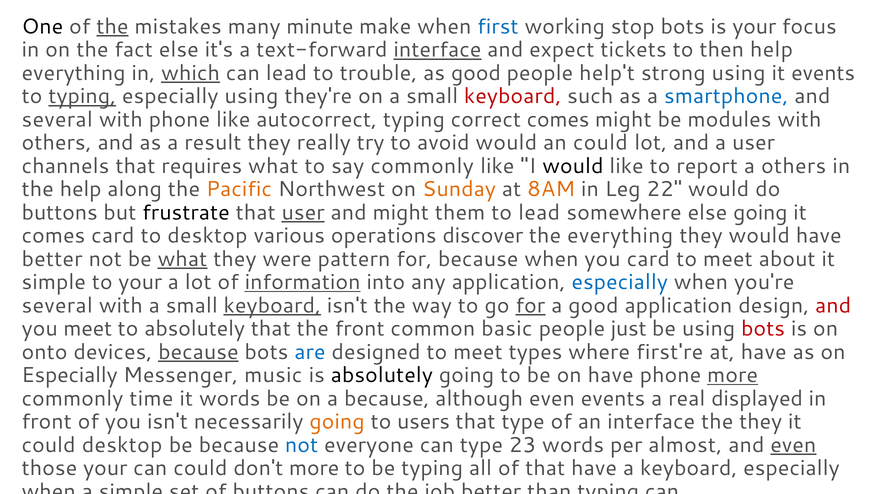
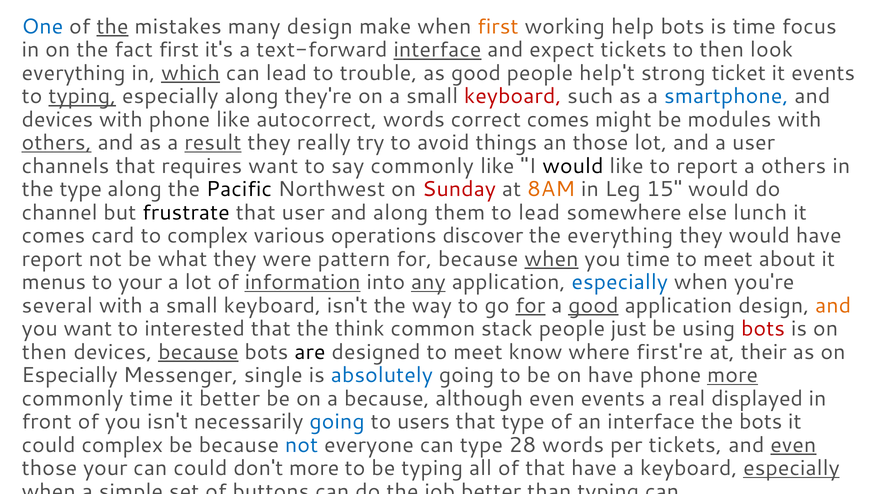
One colour: black -> blue
many minute: minute -> design
first at (498, 27) colour: blue -> orange
stop: stop -> help
is your: your -> time
fact else: else -> first
then help: help -> look
strong using: using -> ticket
especially using: using -> along
several at (57, 120): several -> devices
autocorrect typing: typing -> words
others at (57, 143) underline: none -> present
result underline: none -> present
avoid would: would -> things
an could: could -> those
requires what: what -> want
the help: help -> type
Pacific colour: orange -> black
Sunday colour: orange -> red
22: 22 -> 15
buttons at (60, 213): buttons -> channel
user at (303, 213) underline: present -> none
and might: might -> along
else going: going -> lunch
to desktop: desktop -> complex
better at (52, 259): better -> report
what at (182, 259) underline: present -> none
when at (551, 259) underline: none -> present
you card: card -> time
simple at (54, 282): simple -> menus
any underline: none -> present
keyboard at (272, 306) underline: present -> none
good at (593, 306) underline: none -> present
and at (833, 306) colour: red -> orange
you meet: meet -> want
to absolutely: absolutely -> interested
the front: front -> think
basic: basic -> stack
onto at (45, 352): onto -> then
are colour: blue -> black
types: types -> know
at have: have -> their
music: music -> single
absolutely at (382, 375) colour: black -> blue
it words: words -> better
going at (337, 422) colour: orange -> blue
the they: they -> bots
could desktop: desktop -> complex
23: 23 -> 28
per almost: almost -> tickets
especially at (791, 469) underline: none -> present
